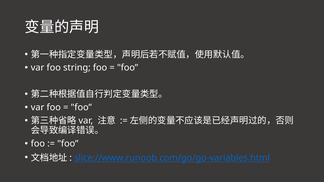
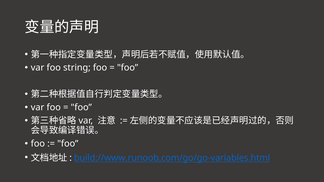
slice://www.runoob.com/go/go-variables.html: slice://www.runoob.com/go/go-variables.html -> build://www.runoob.com/go/go-variables.html
